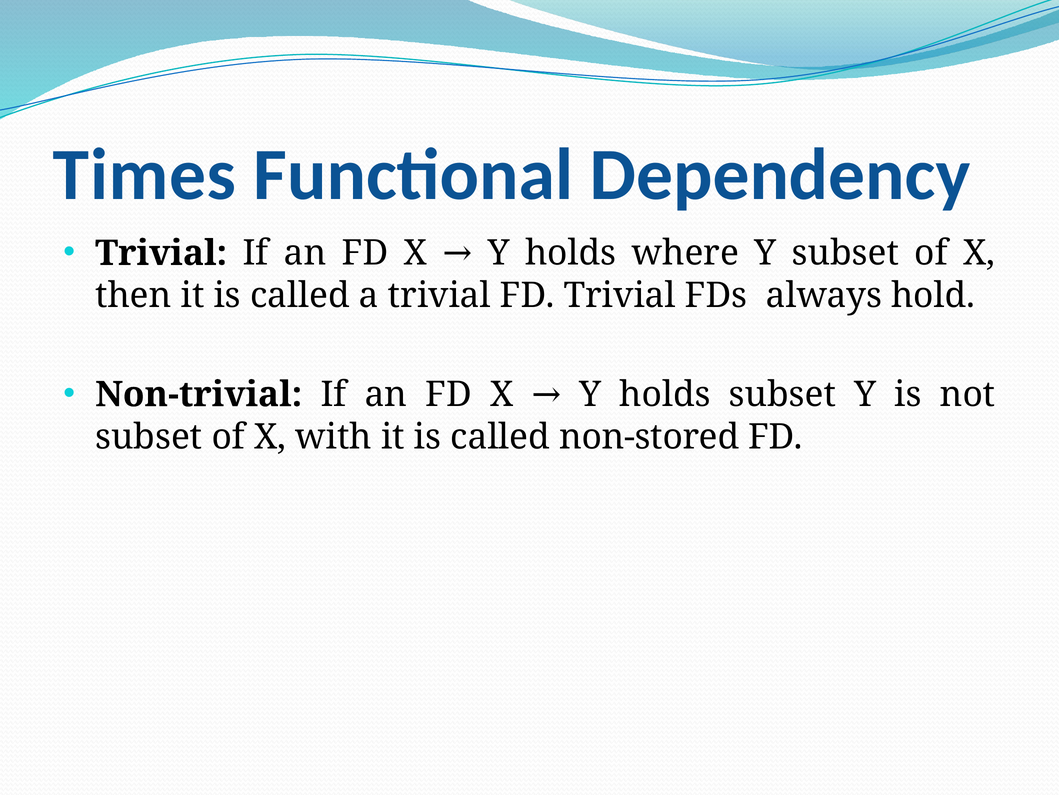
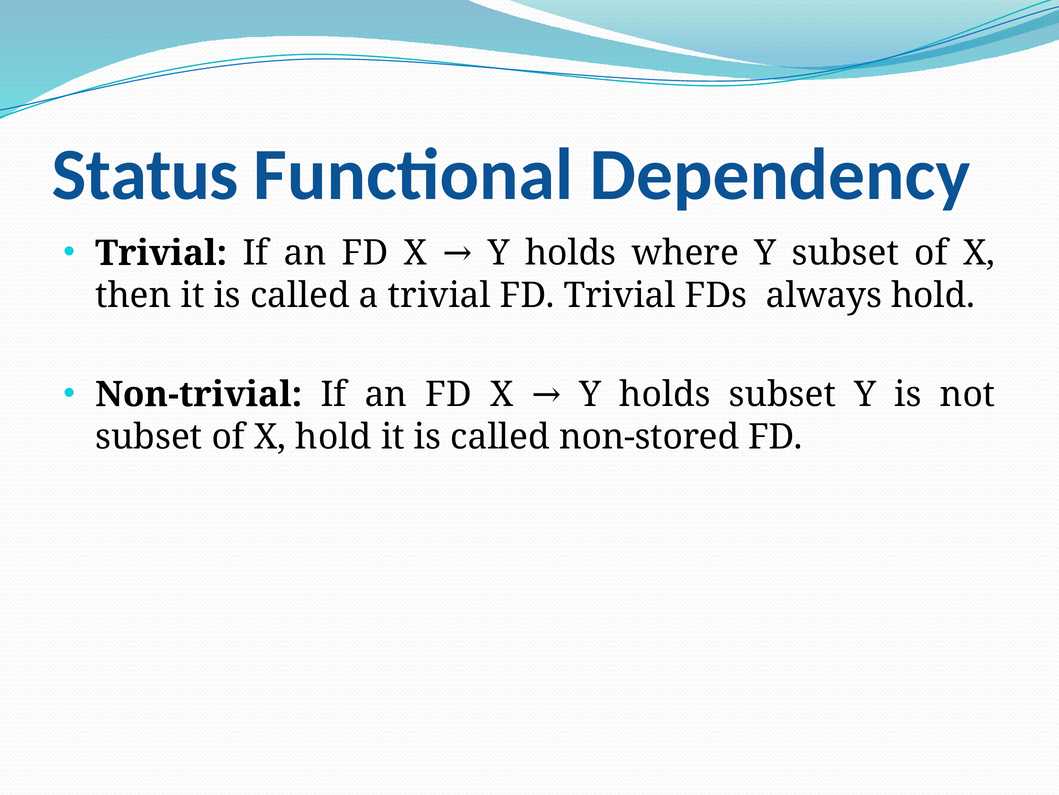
Times: Times -> Status
X with: with -> hold
